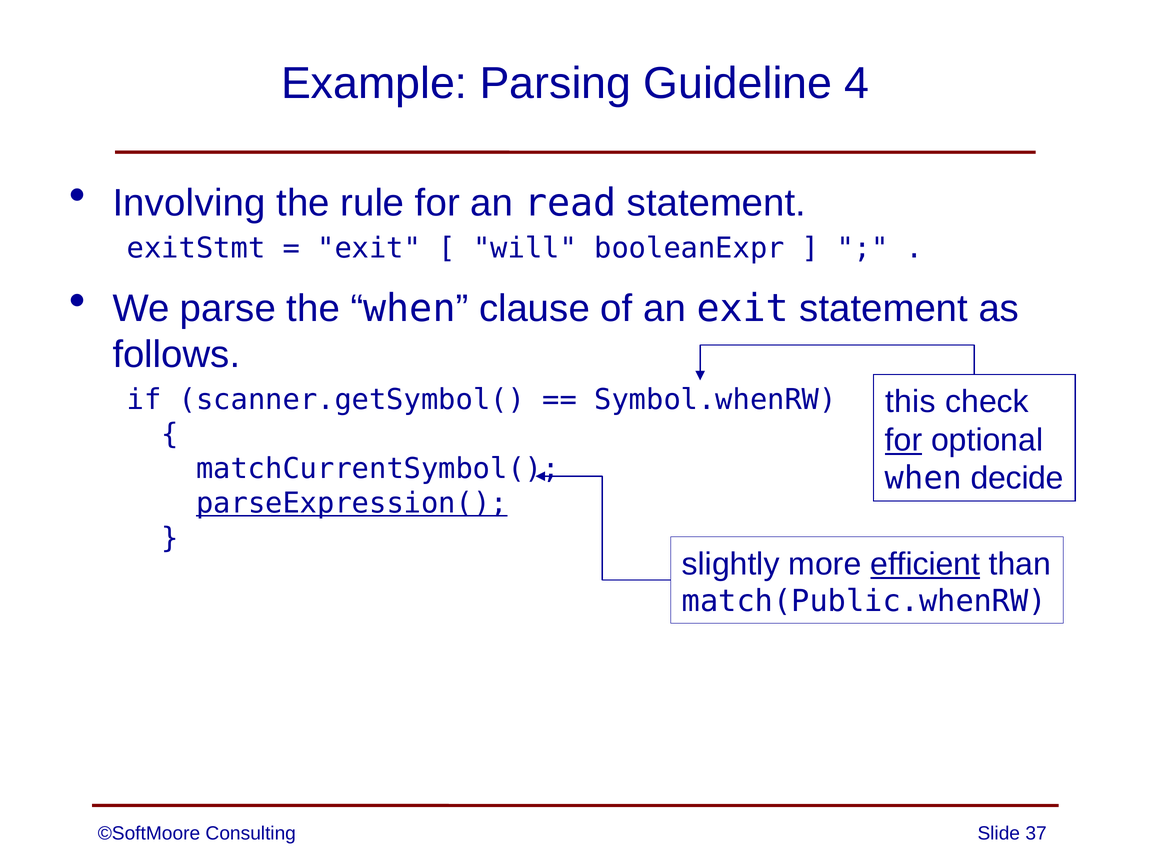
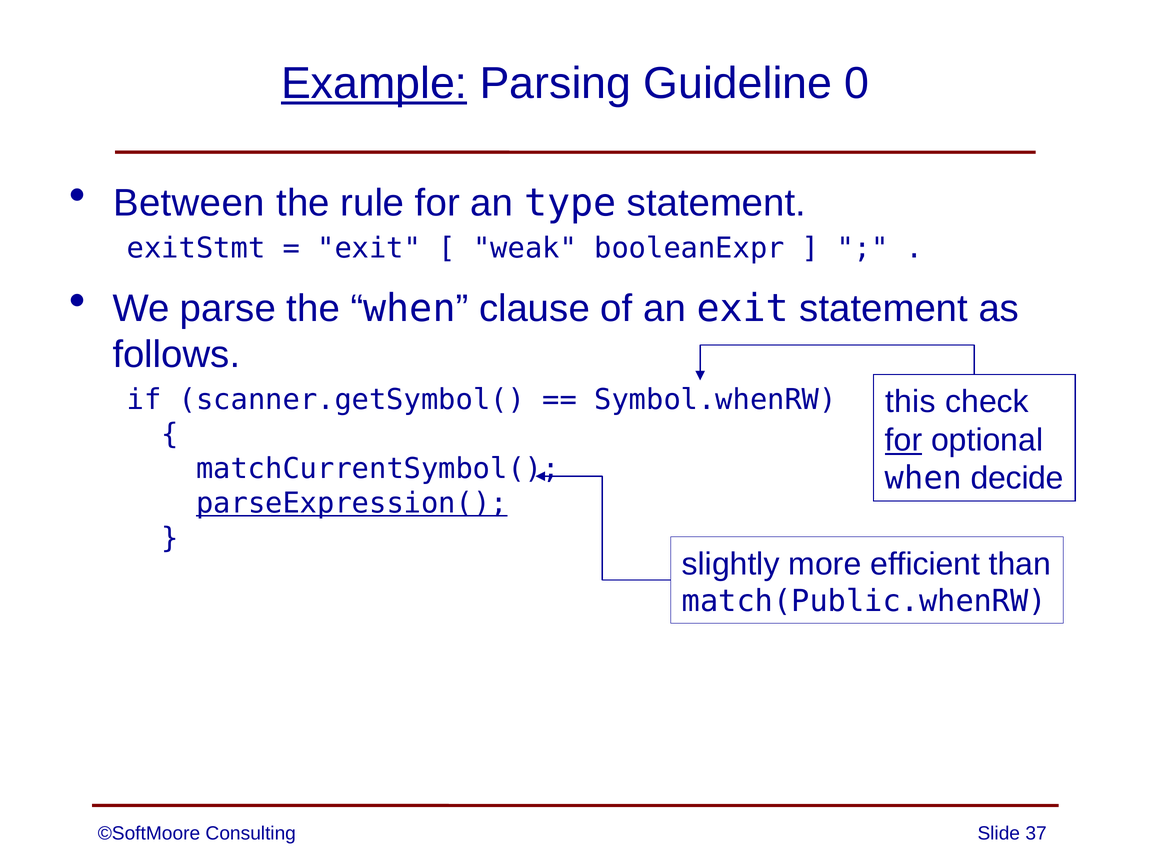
Example underline: none -> present
4: 4 -> 0
Involving: Involving -> Between
read: read -> type
will: will -> weak
efficient underline: present -> none
